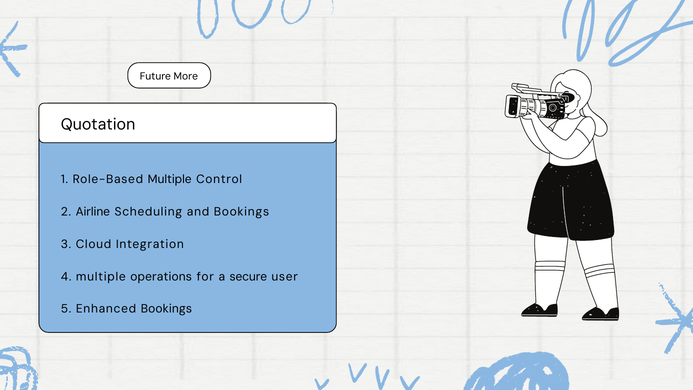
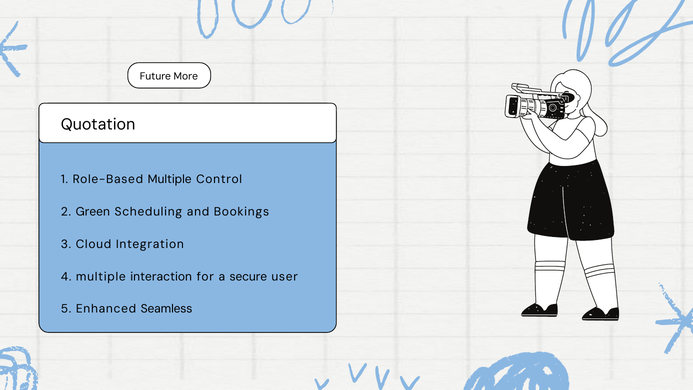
Airline: Airline -> Green
operations: operations -> interaction
Enhanced Bookings: Bookings -> Seamless
